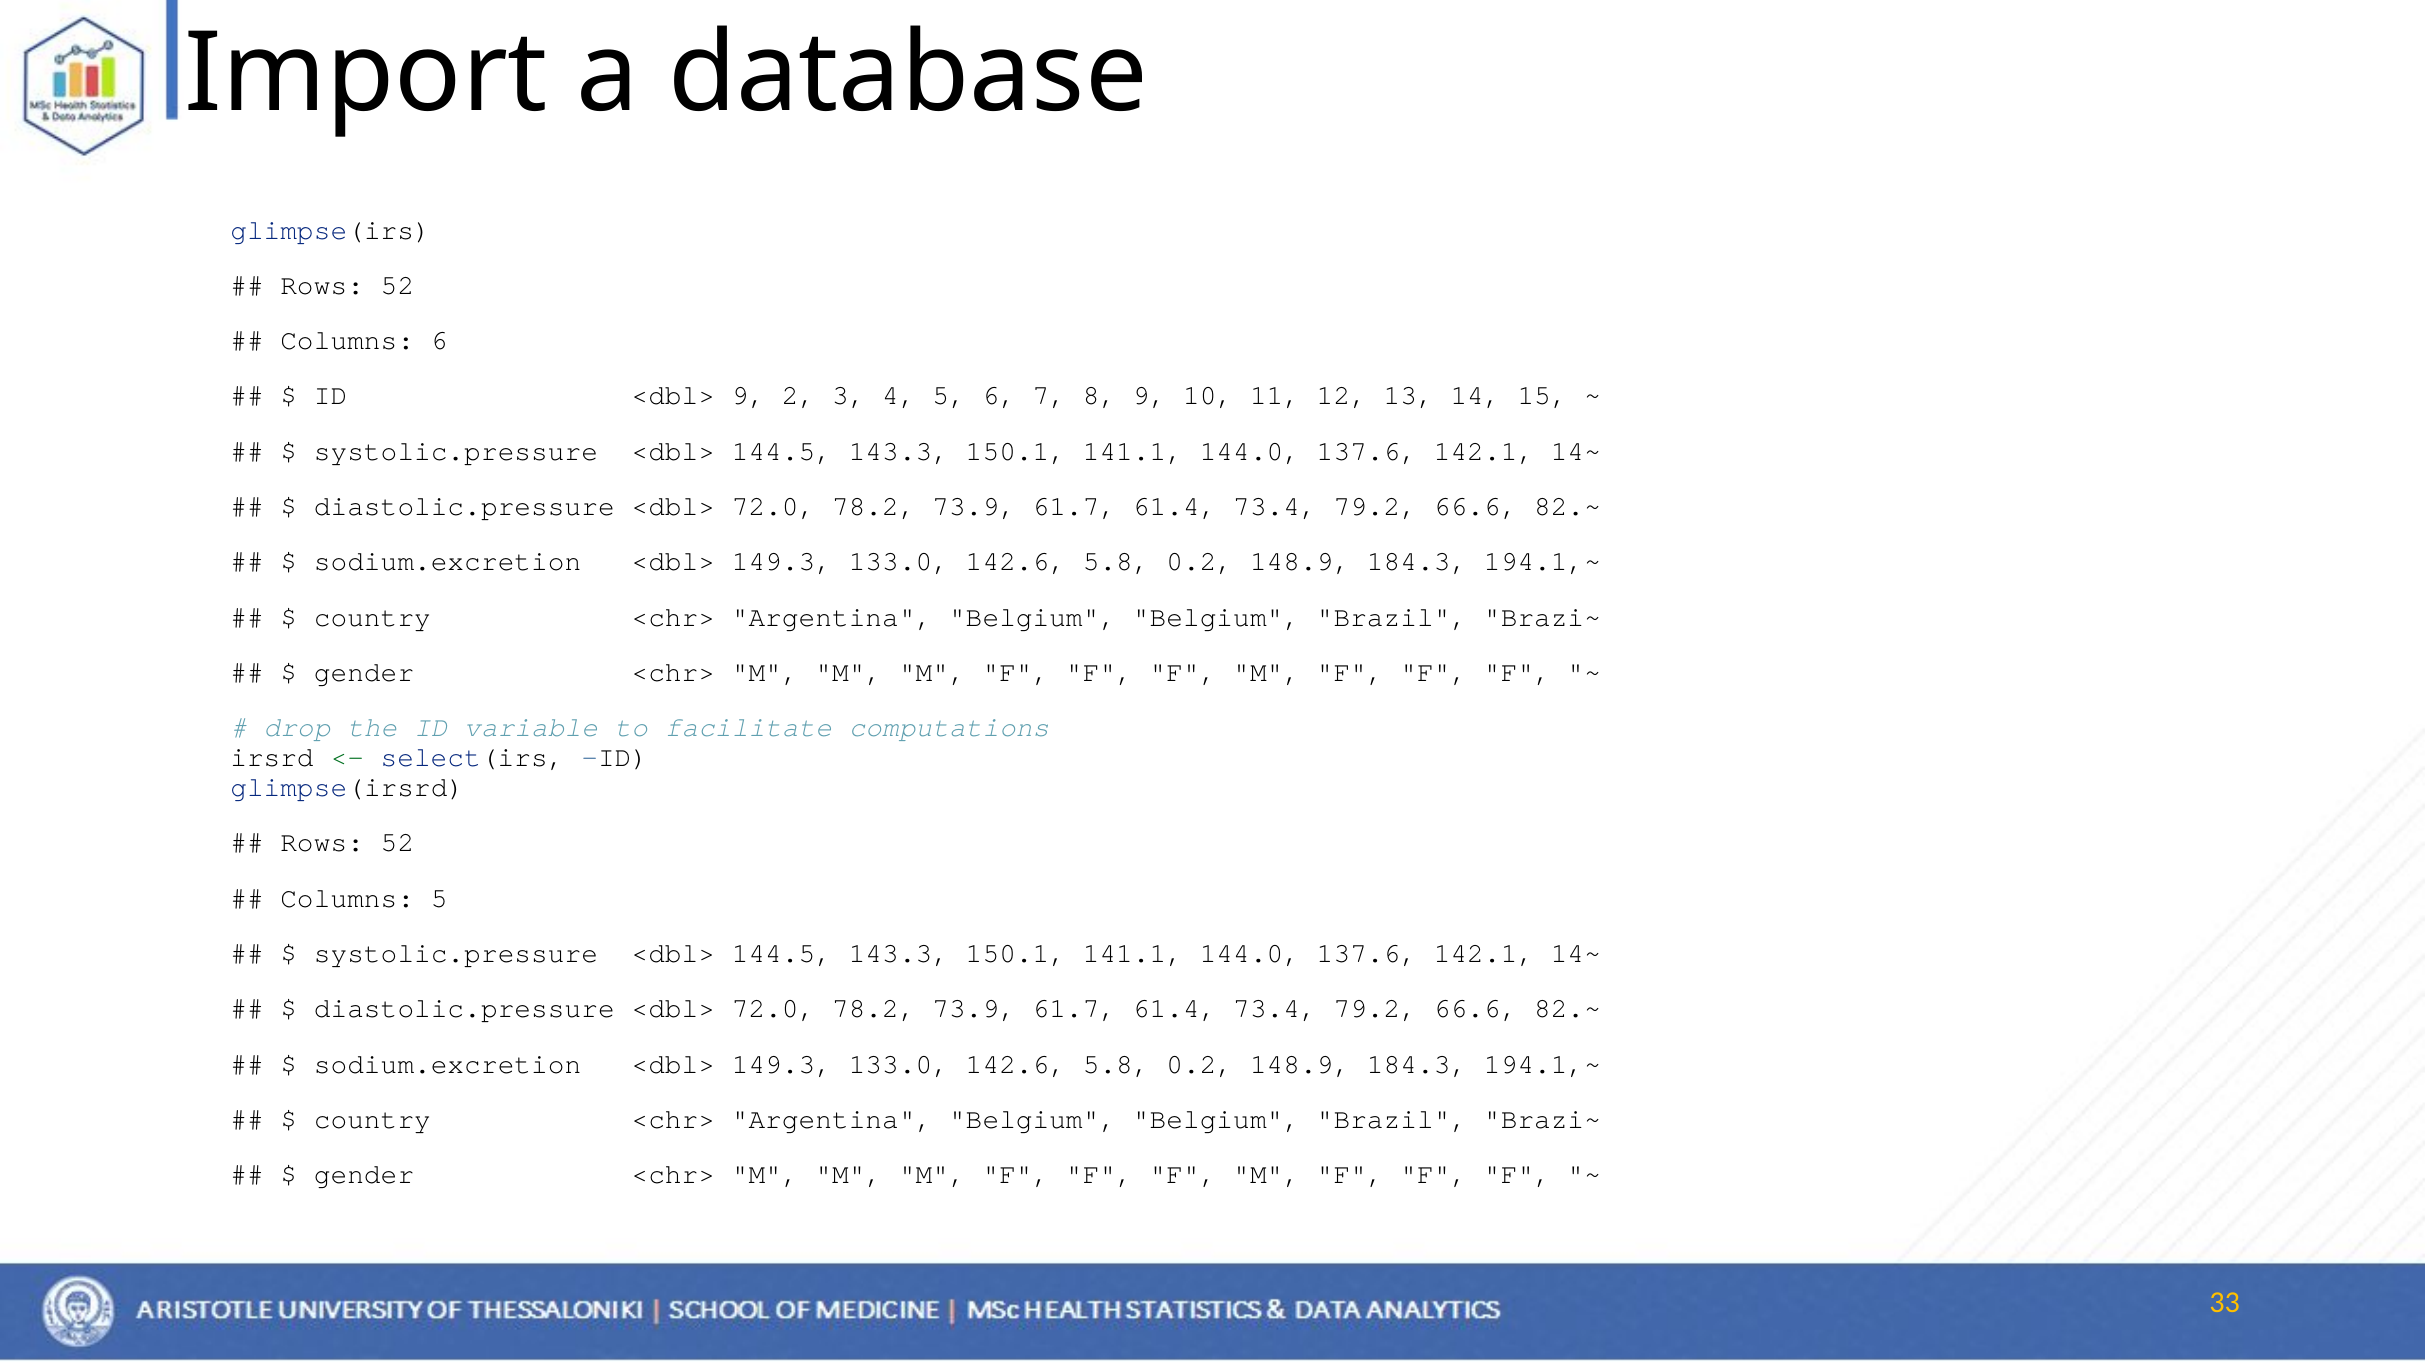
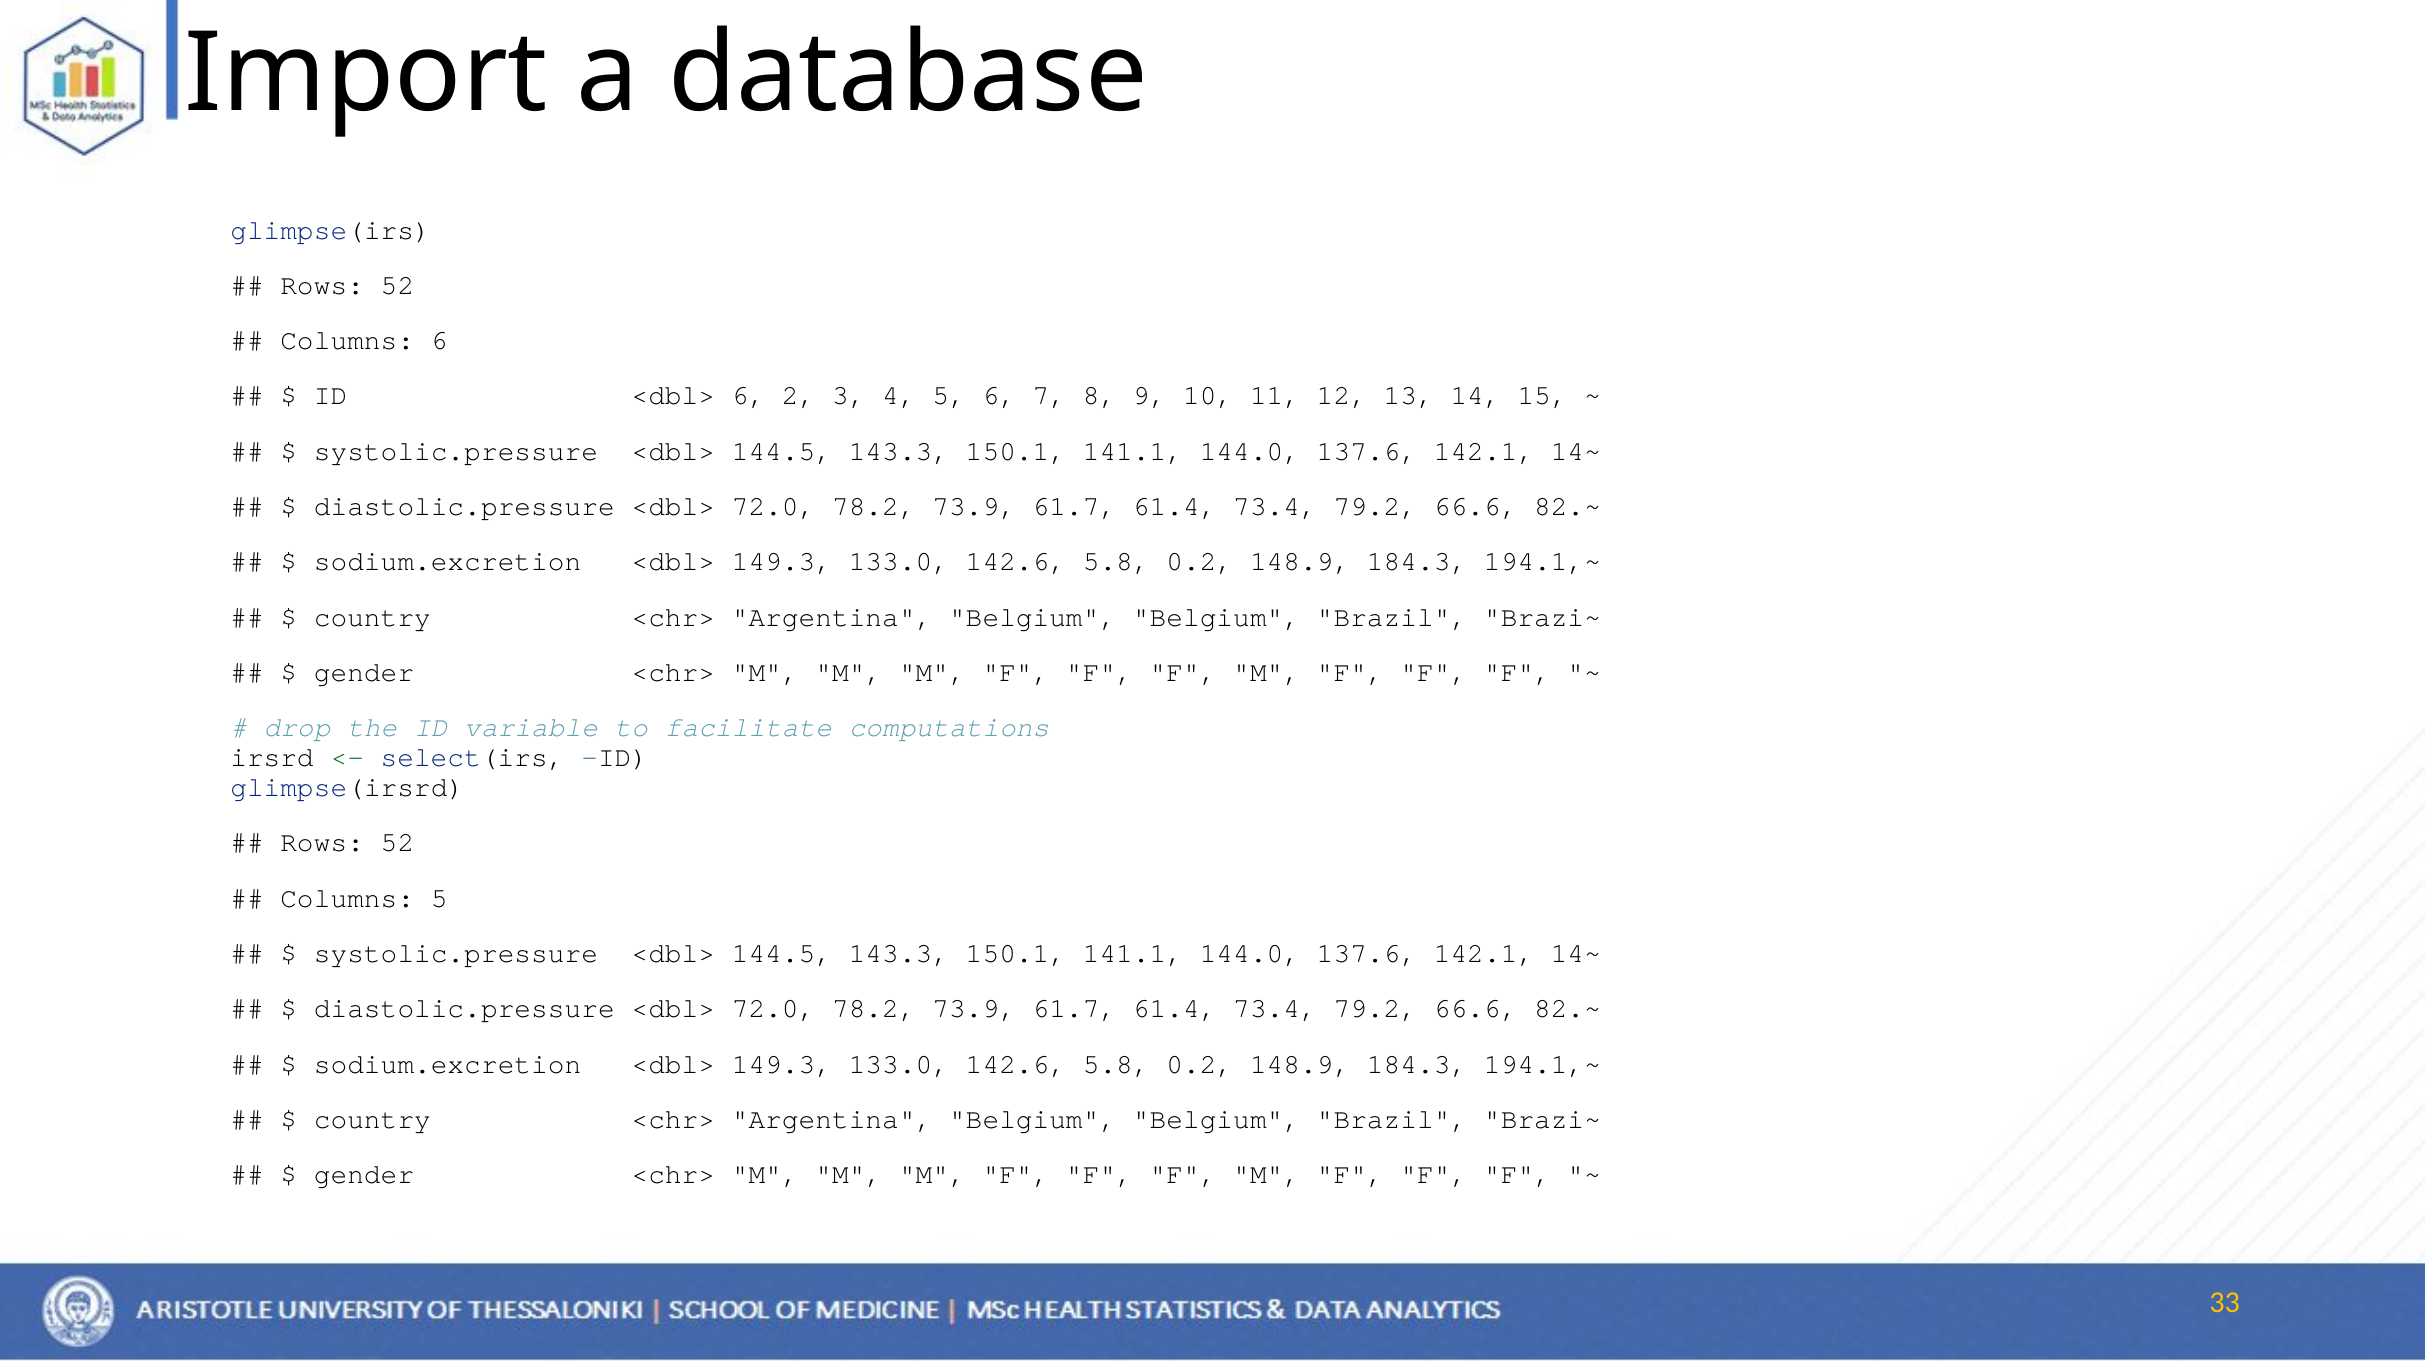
<dbl> 9: 9 -> 6
